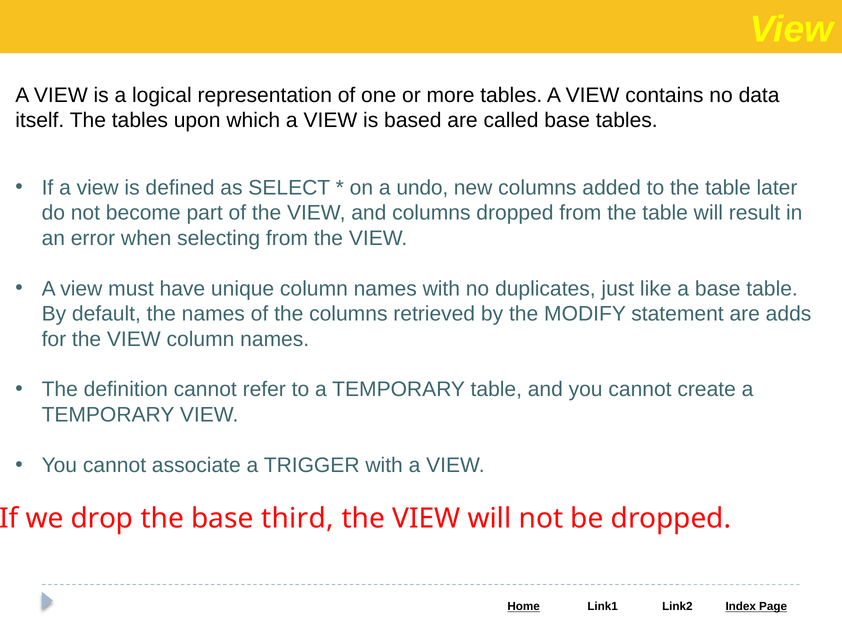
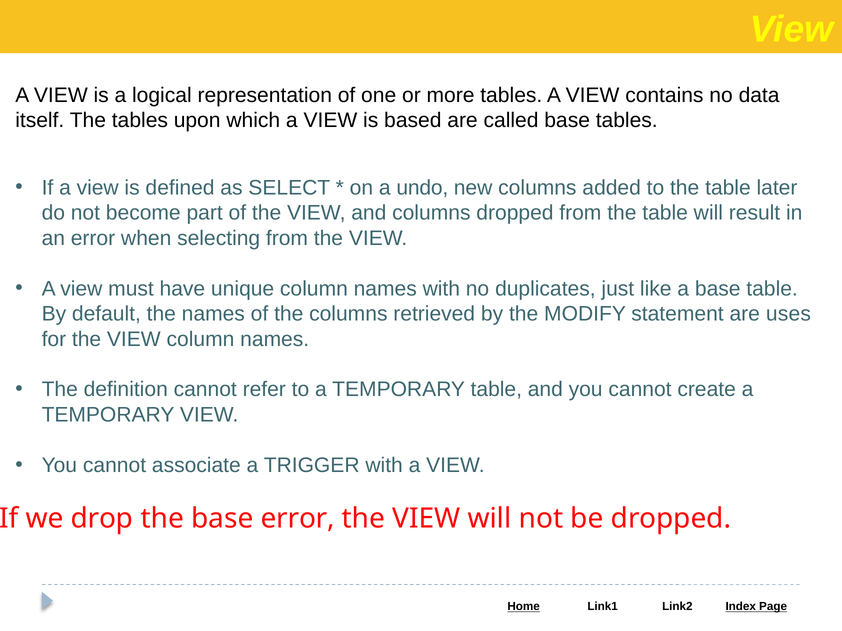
adds: adds -> uses
base third: third -> error
